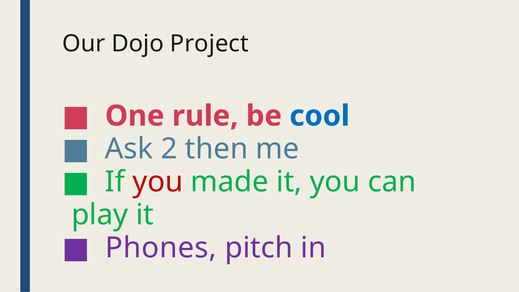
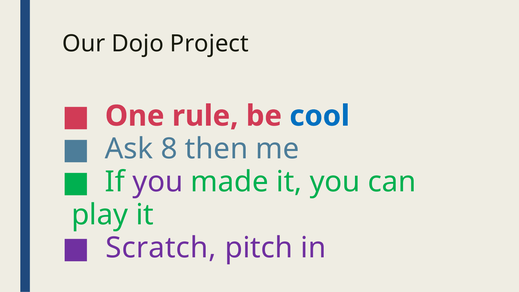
2: 2 -> 8
you at (158, 182) colour: red -> purple
Phones: Phones -> Scratch
